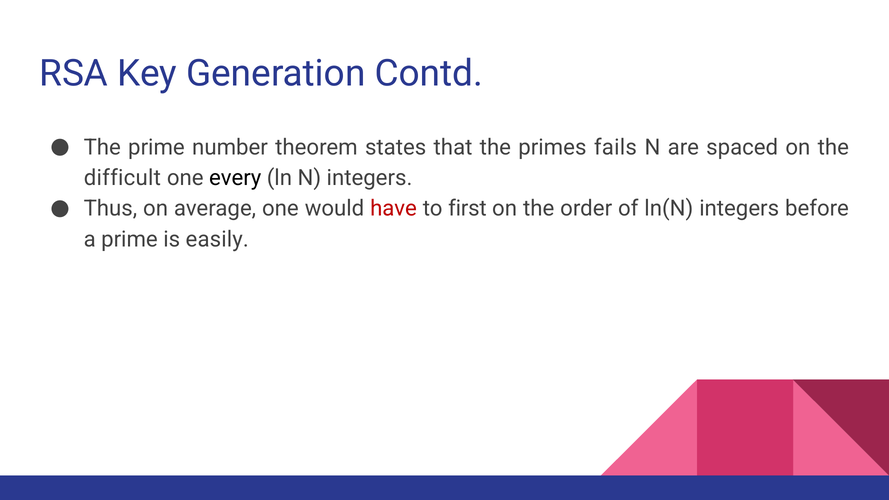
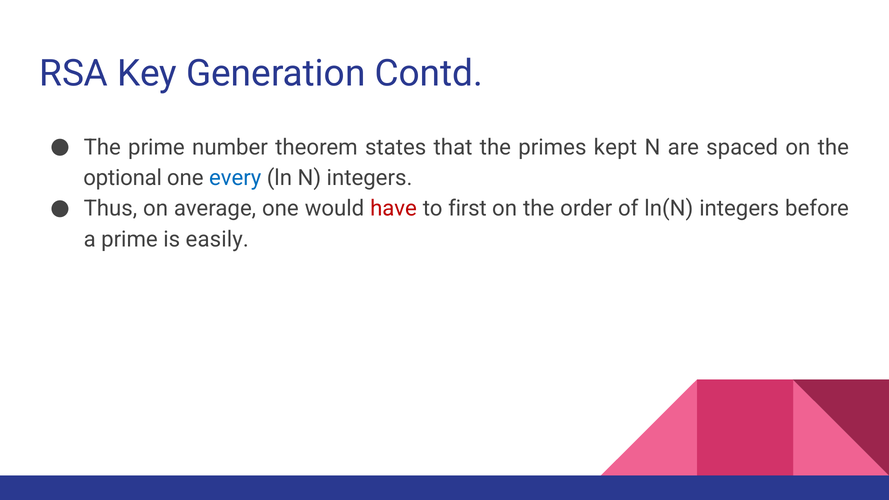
fails: fails -> kept
difficult: difficult -> optional
every colour: black -> blue
